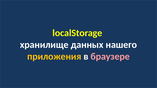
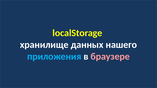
приложения colour: yellow -> light blue
